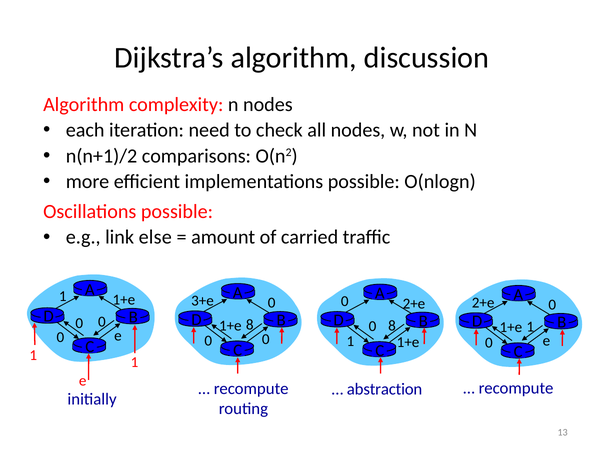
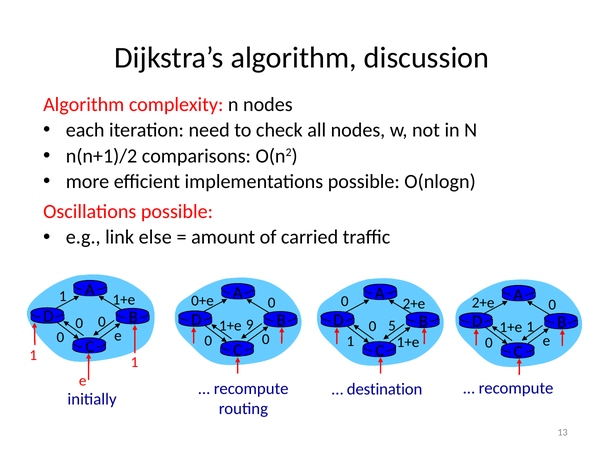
3+e: 3+e -> 0+e
1+e 8: 8 -> 9
0 8: 8 -> 5
abstraction: abstraction -> destination
